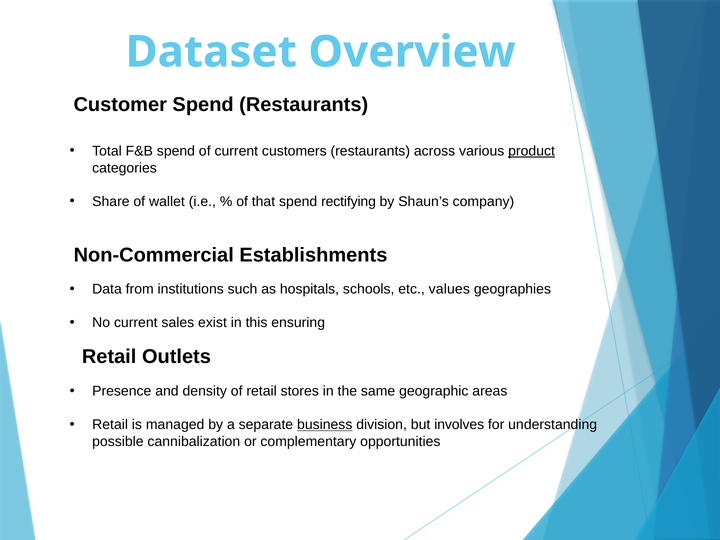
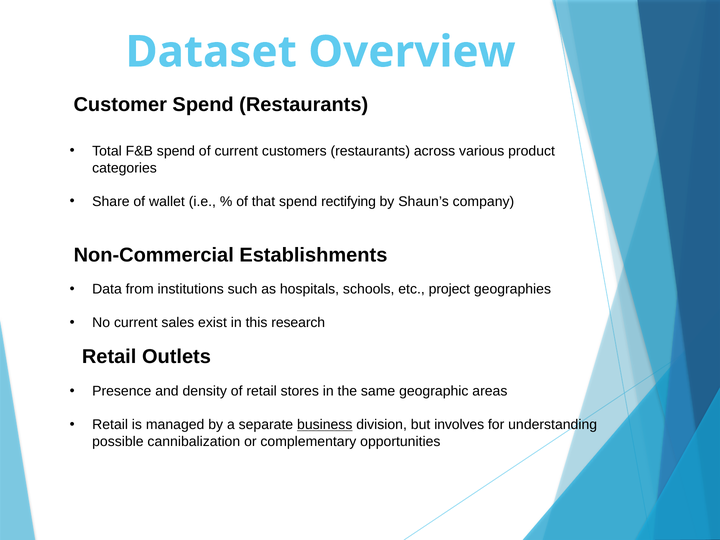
product underline: present -> none
values: values -> project
ensuring: ensuring -> research
